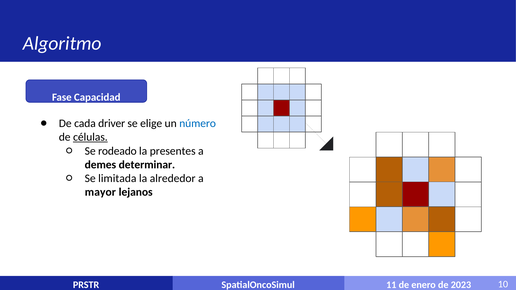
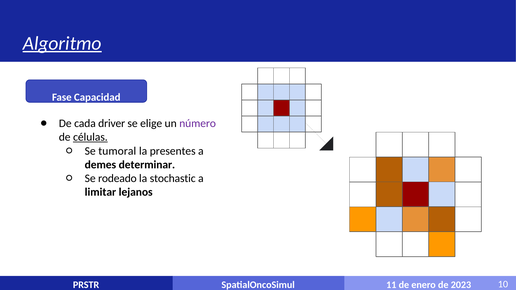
Algoritmo underline: none -> present
número colour: blue -> purple
rodeado: rodeado -> tumoral
limitada: limitada -> rodeado
alrededor: alrededor -> stochastic
mayor: mayor -> limitar
